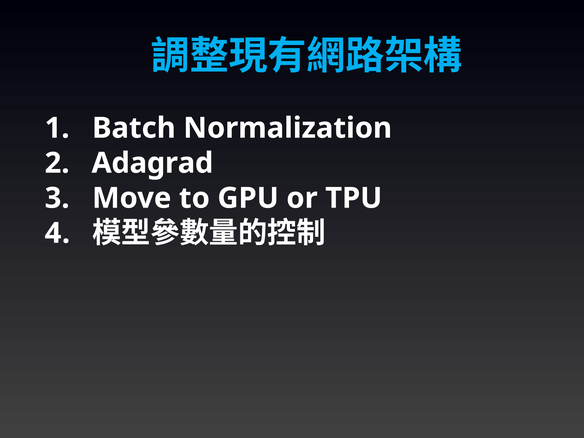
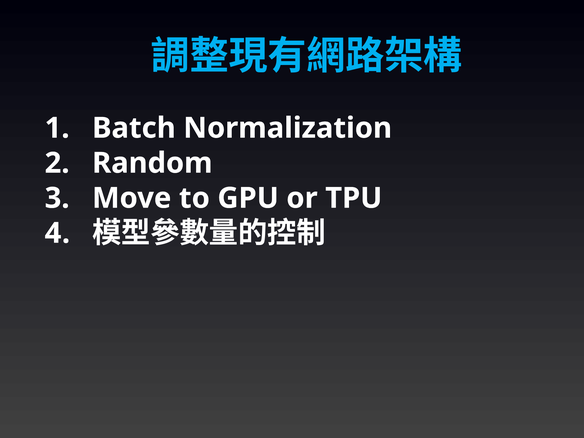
Adagrad: Adagrad -> Random
